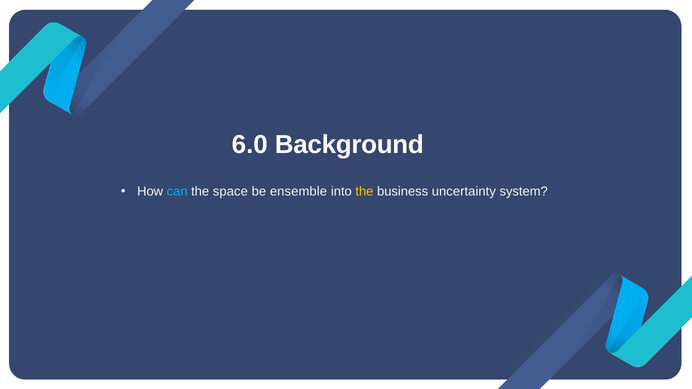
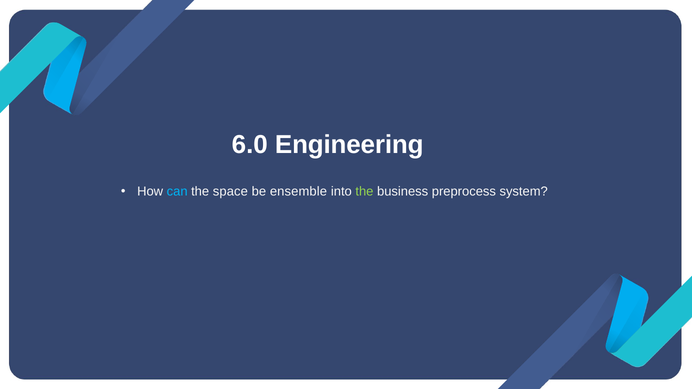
Background: Background -> Engineering
the at (364, 192) colour: yellow -> light green
uncertainty: uncertainty -> preprocess
